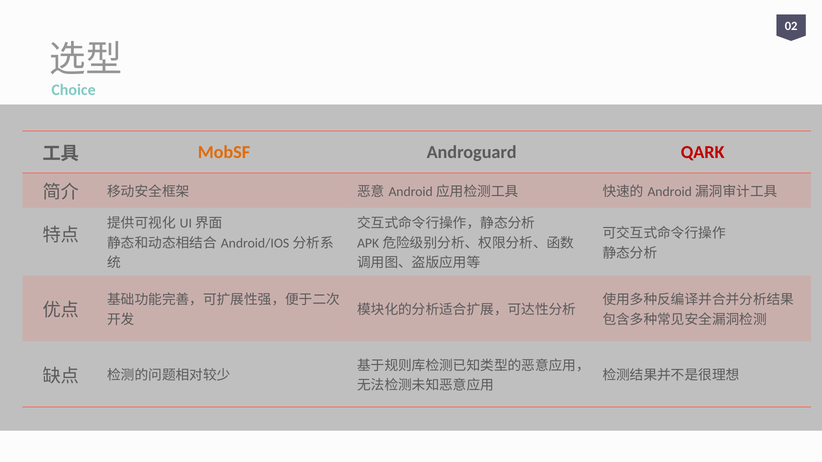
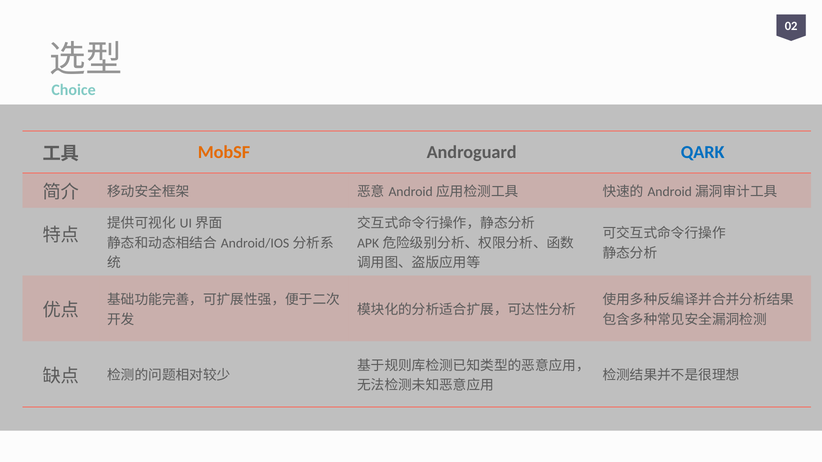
QARK colour: red -> blue
